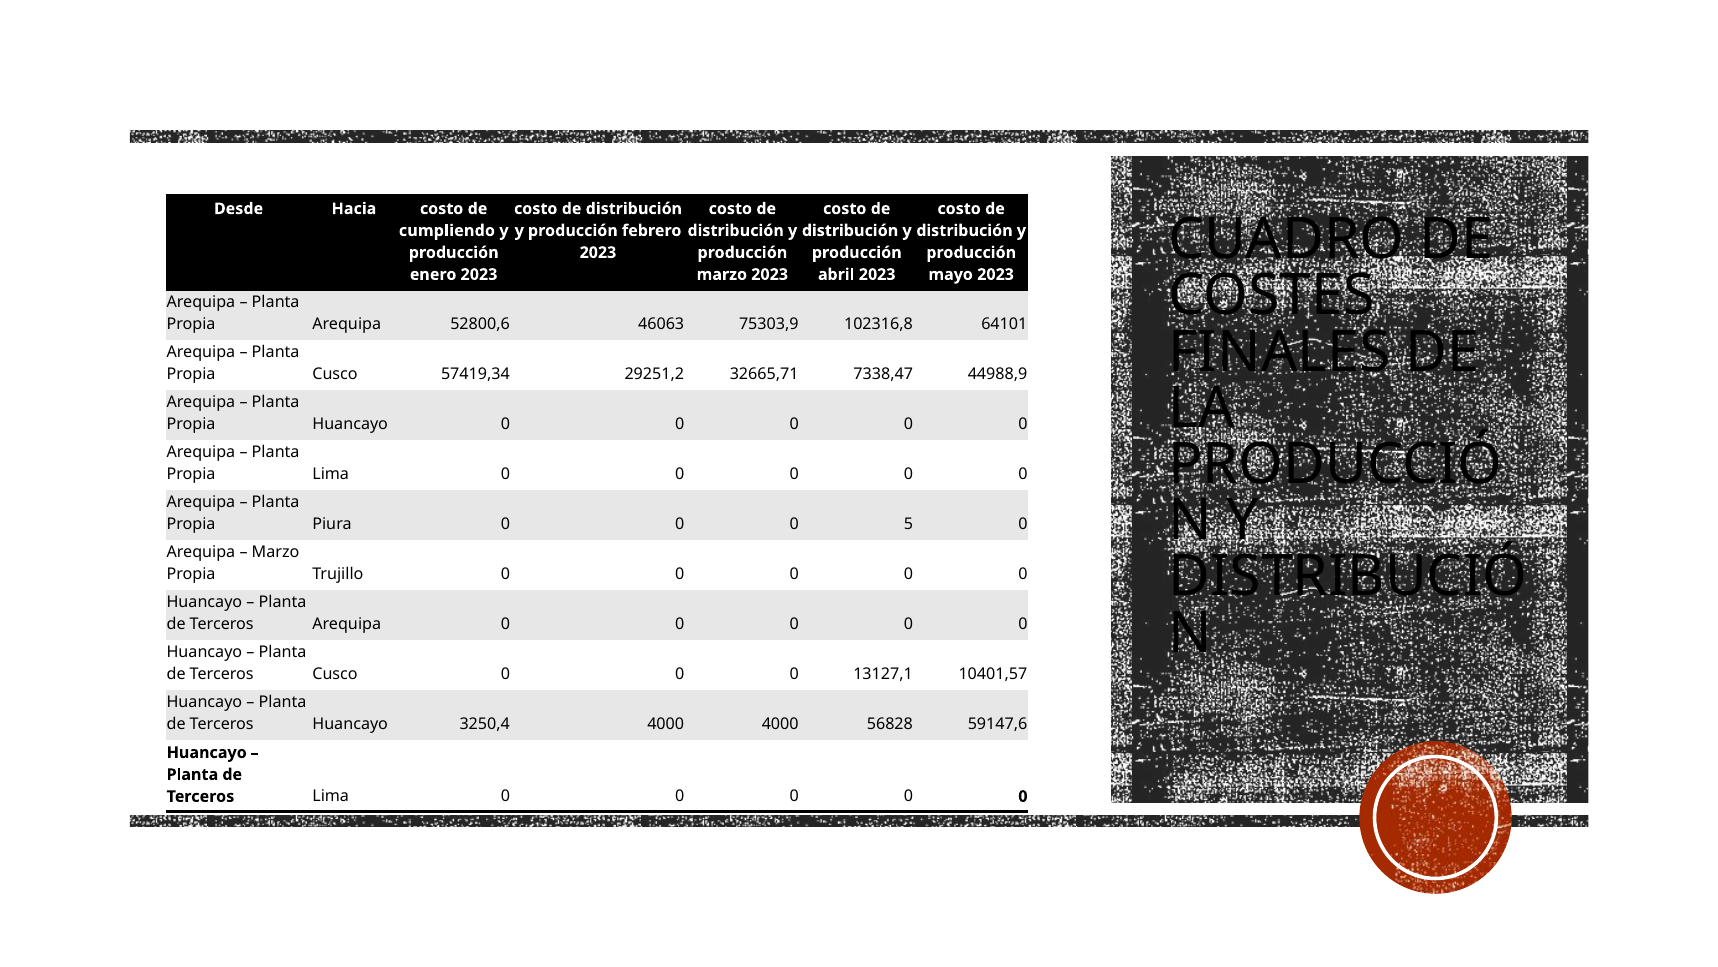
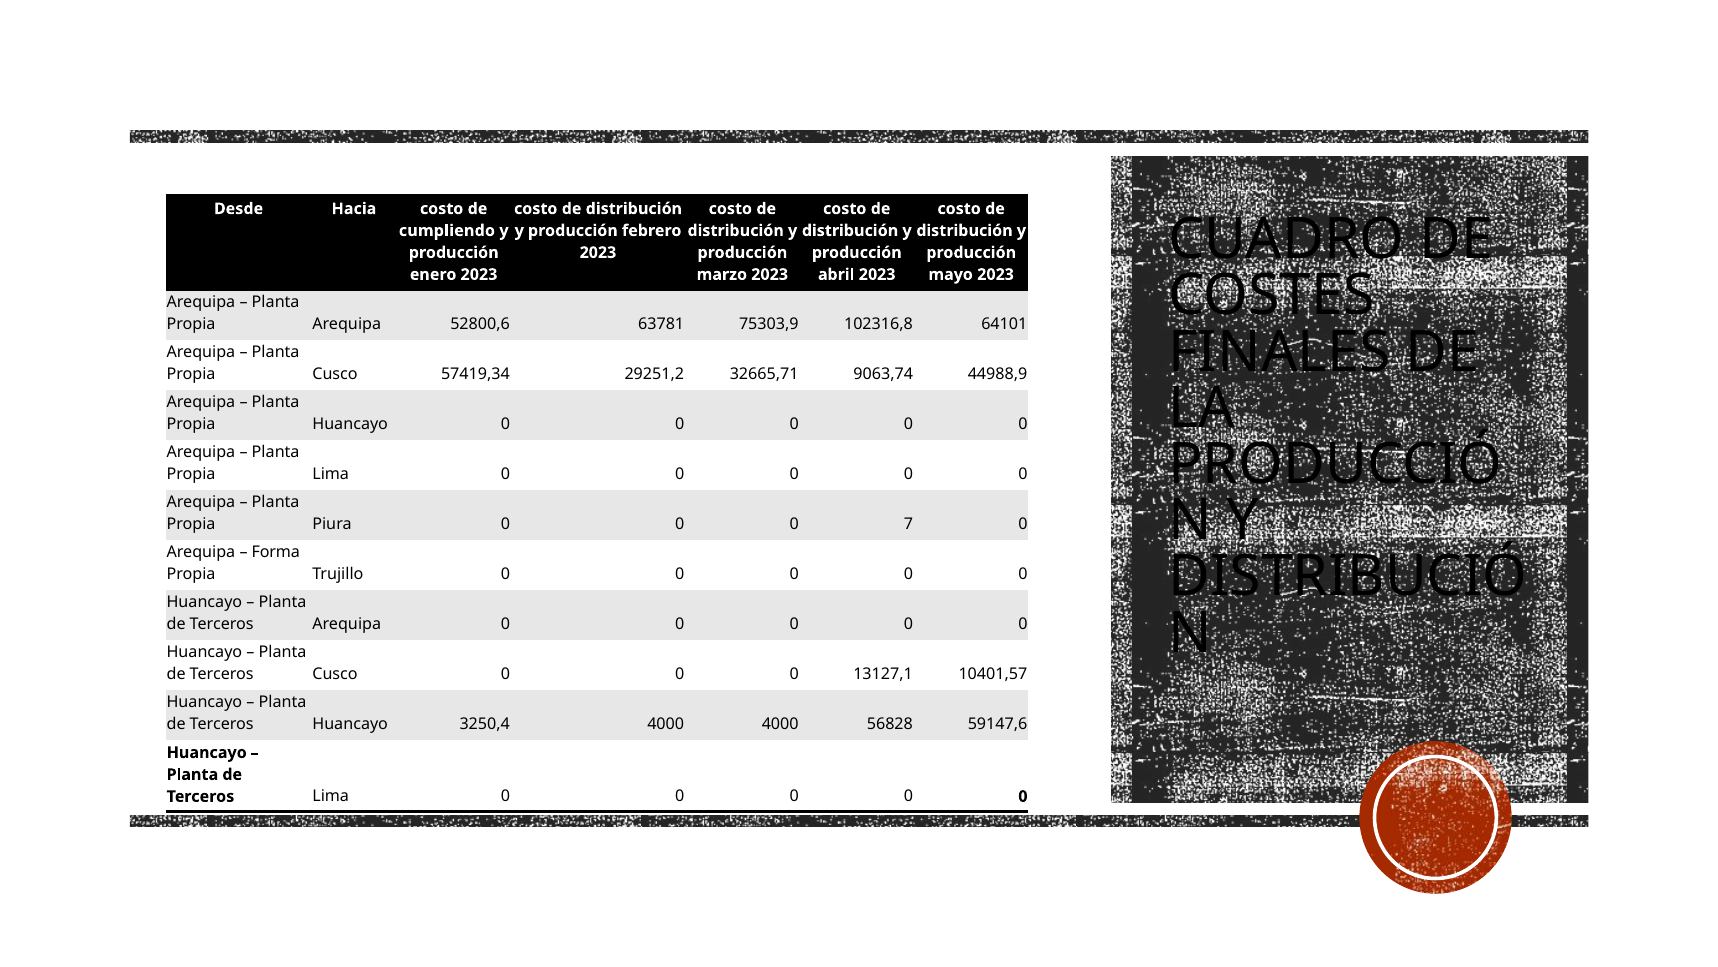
46063: 46063 -> 63781
7338,47: 7338,47 -> 9063,74
5: 5 -> 7
Marzo at (276, 552): Marzo -> Forma
